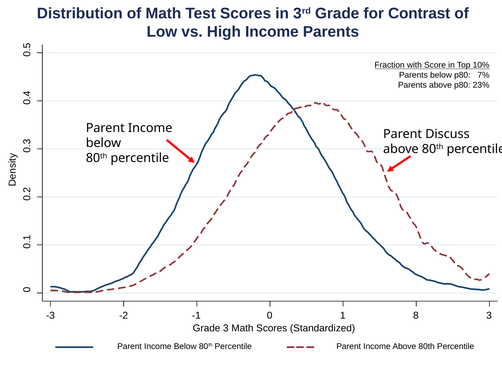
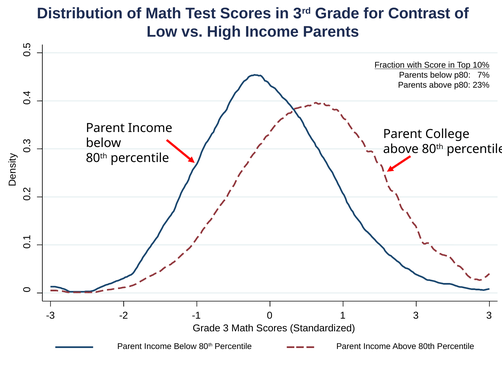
Discuss: Discuss -> College
1 8: 8 -> 3
